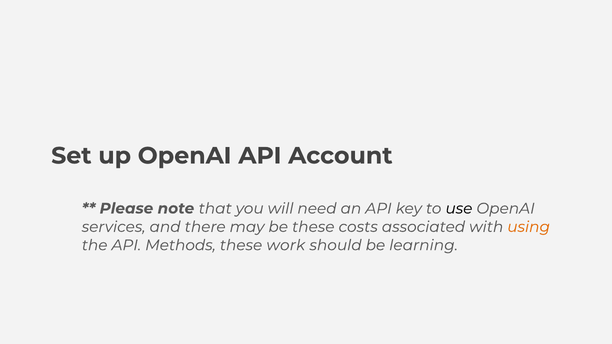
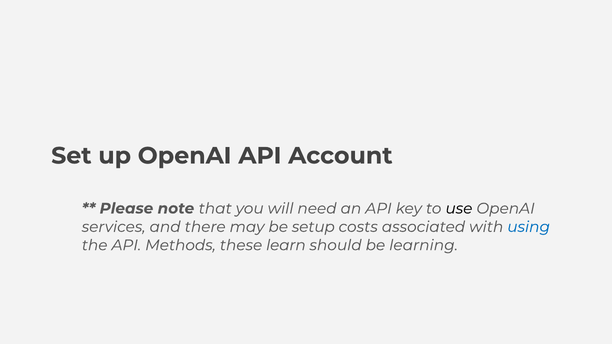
be these: these -> setup
using colour: orange -> blue
work: work -> learn
